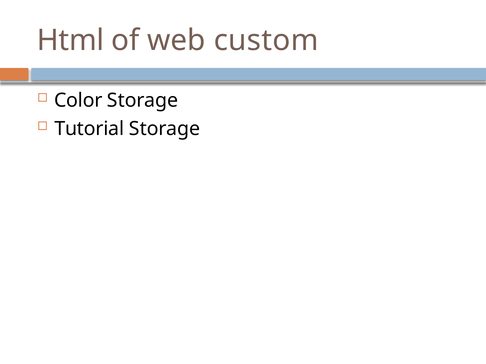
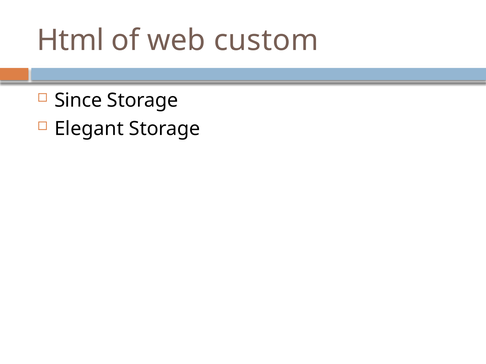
Color: Color -> Since
Tutorial: Tutorial -> Elegant
